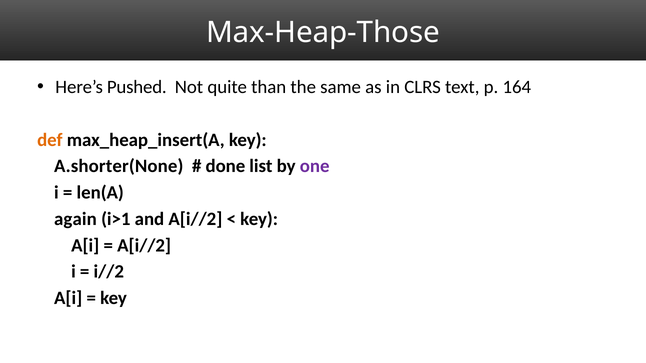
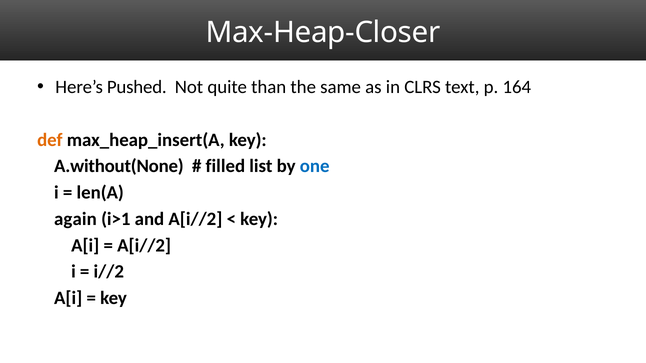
Max-Heap-Those: Max-Heap-Those -> Max-Heap-Closer
A.shorter(None: A.shorter(None -> A.without(None
done: done -> filled
one colour: purple -> blue
